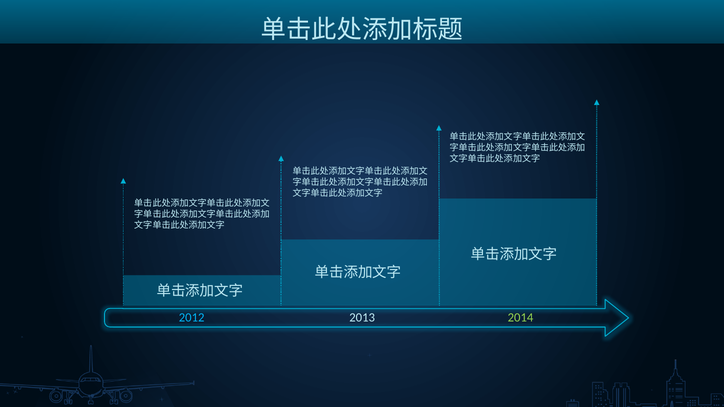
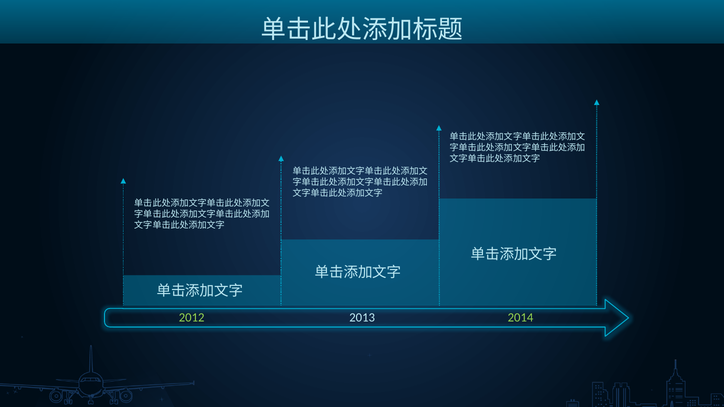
2012 colour: light blue -> light green
